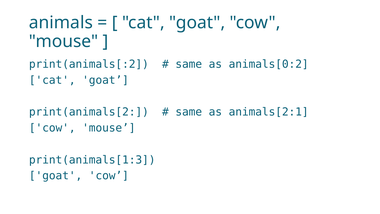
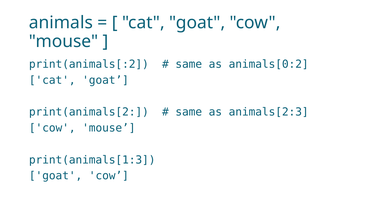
animals[2:1: animals[2:1 -> animals[2:3
